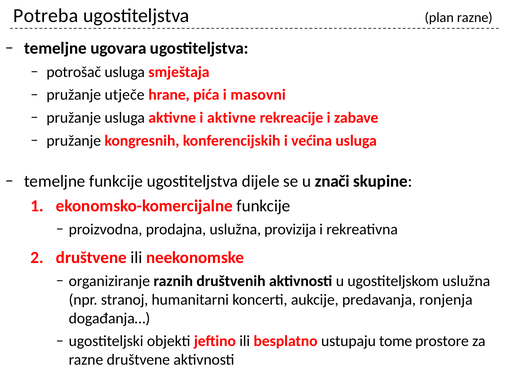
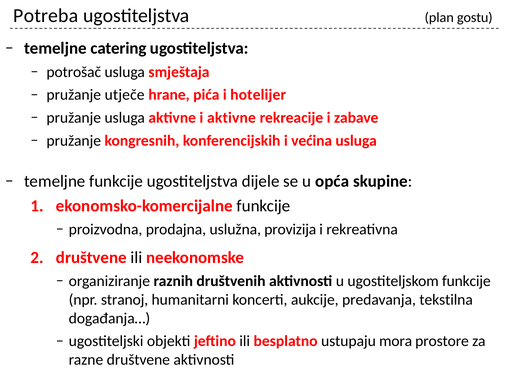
plan razne: razne -> gostu
ugovara: ugovara -> catering
masovni: masovni -> hotelijer
znači: znači -> opća
ugostiteljskom uslužna: uslužna -> funkcije
ronjenja: ronjenja -> tekstilna
tome: tome -> mora
